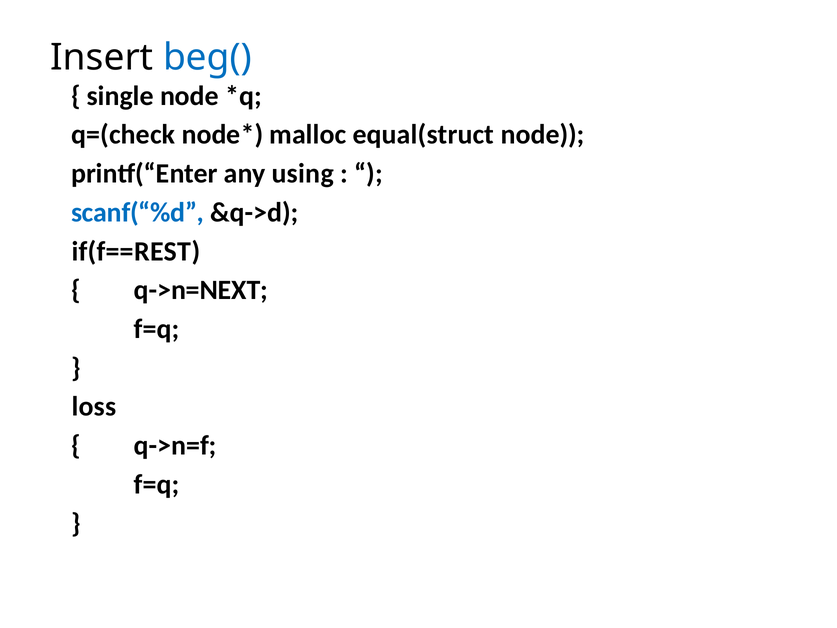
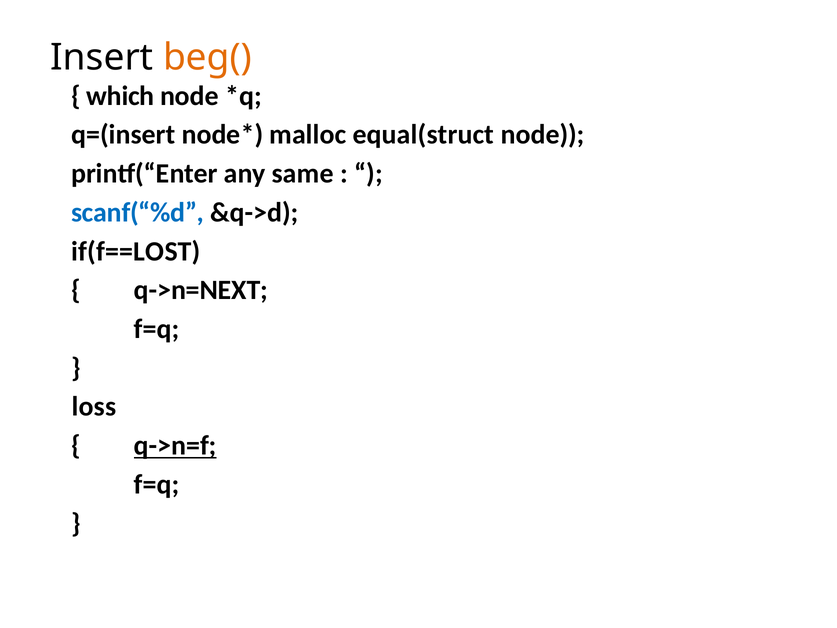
beg( colour: blue -> orange
single: single -> which
q=(check: q=(check -> q=(insert
using: using -> same
if(f==REST: if(f==REST -> if(f==LOST
q->n=f underline: none -> present
